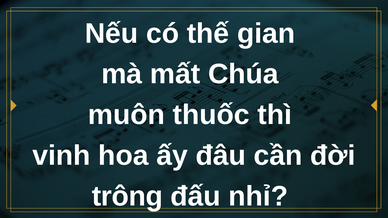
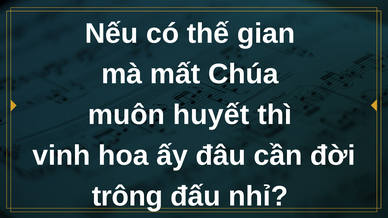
thuốc: thuốc -> huyết
